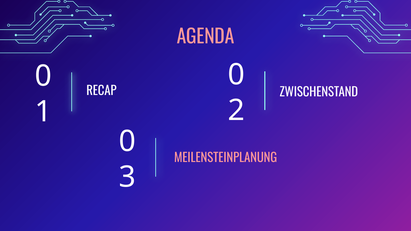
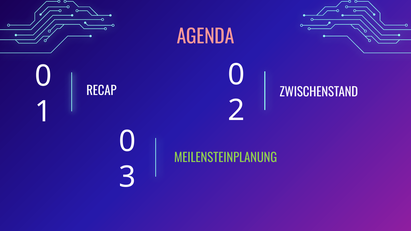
MEILENSTEINPLANUNG colour: pink -> light green
